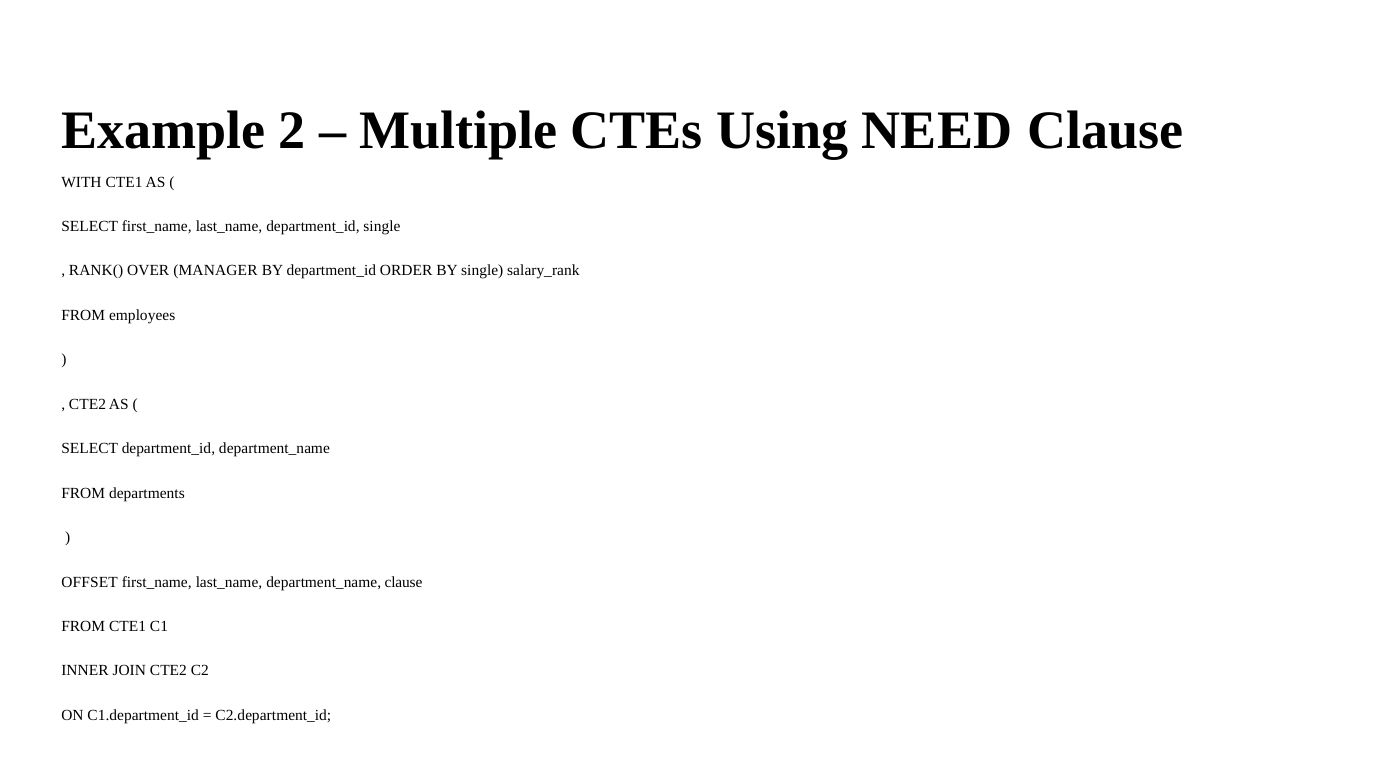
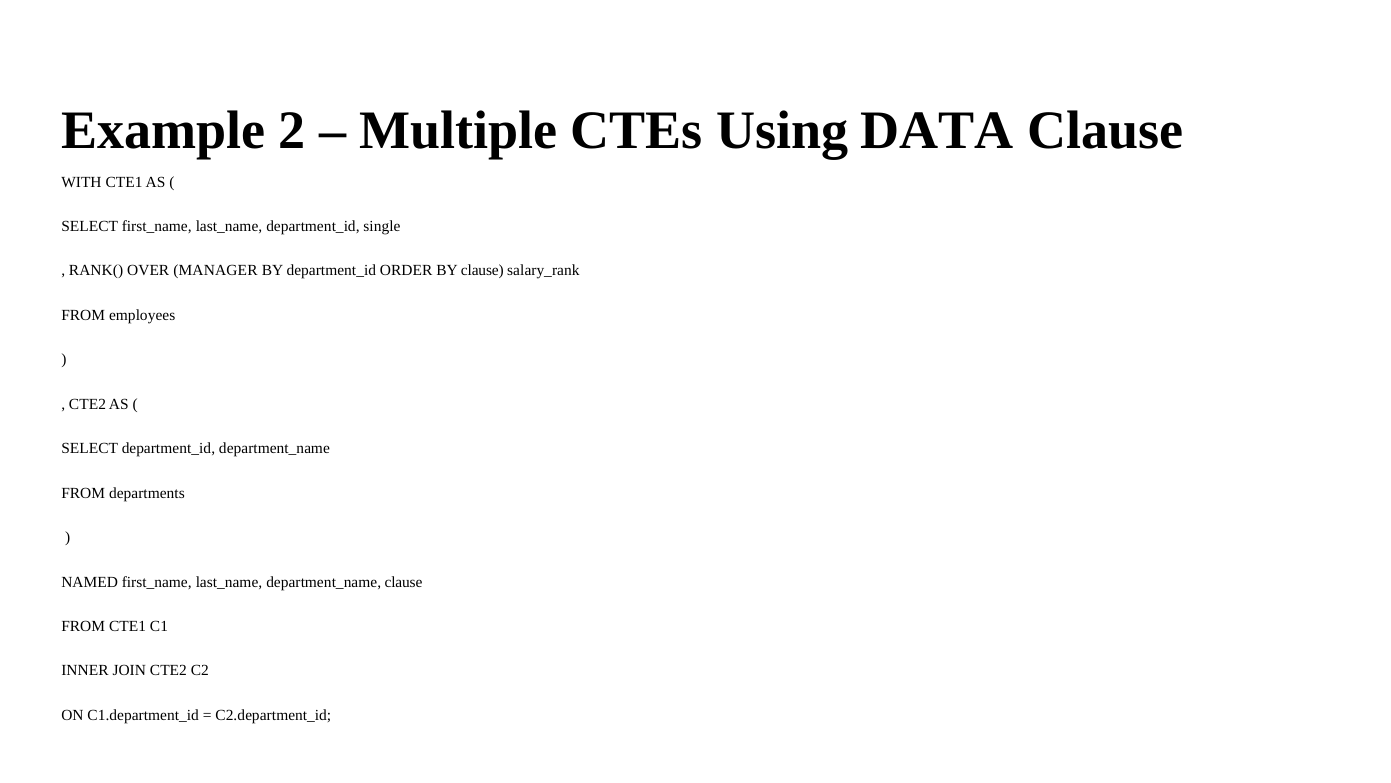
NEED: NEED -> DATA
BY single: single -> clause
OFFSET: OFFSET -> NAMED
